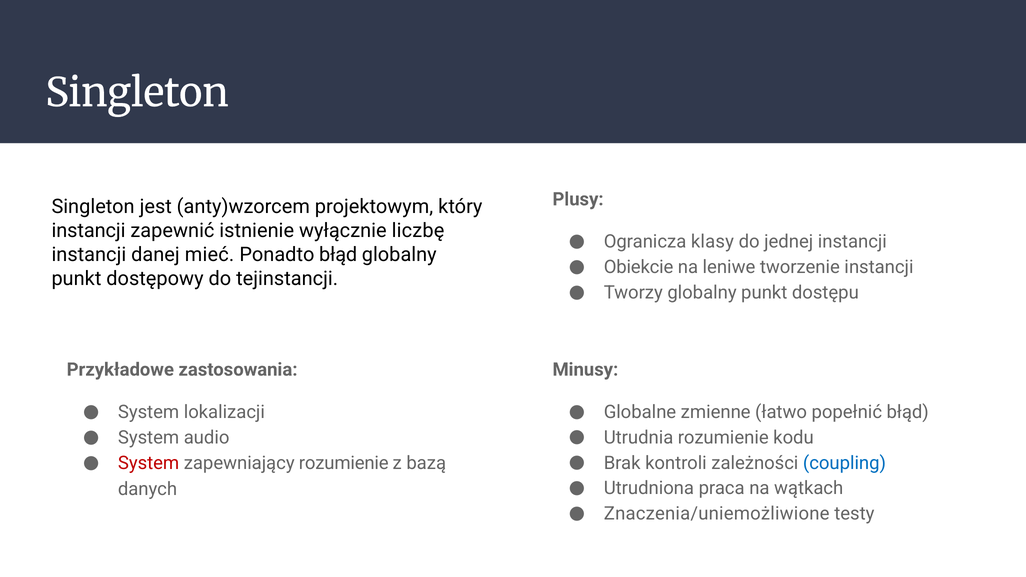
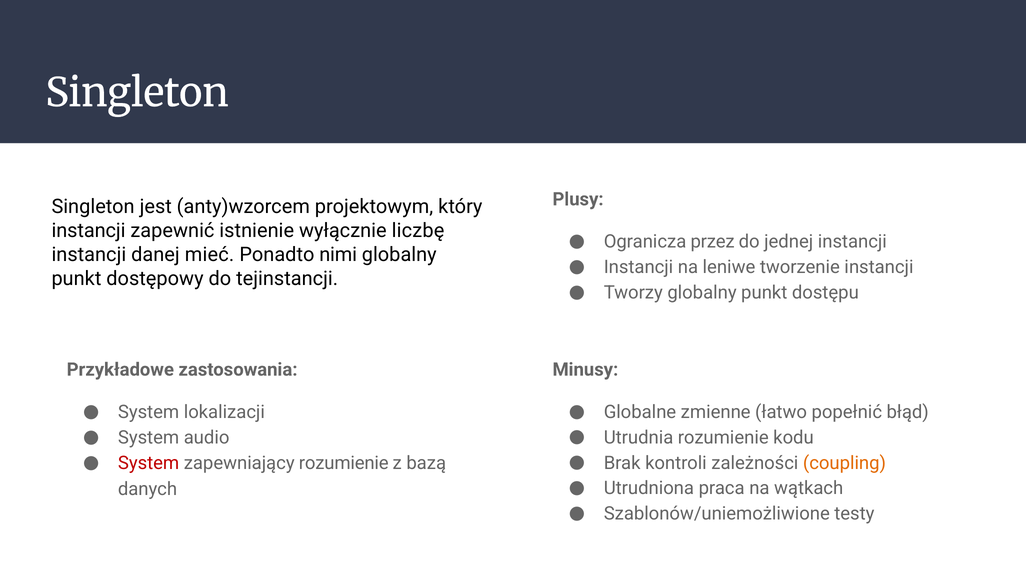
klasy: klasy -> przez
Ponadto błąd: błąd -> nimi
Obiekcie at (639, 267): Obiekcie -> Instancji
coupling colour: blue -> orange
Znaczenia/uniemożliwione: Znaczenia/uniemożliwione -> Szablonów/uniemożliwione
